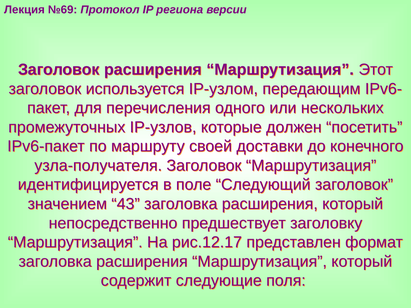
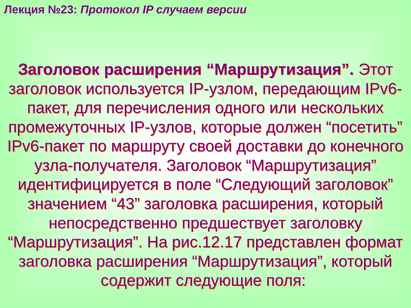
№69: №69 -> №23
региона: региона -> случаем
